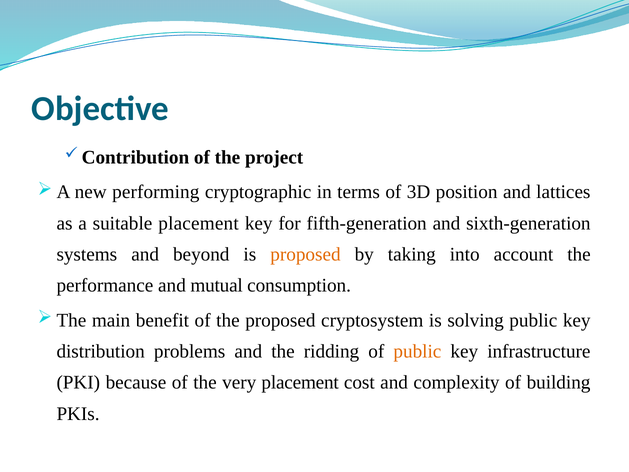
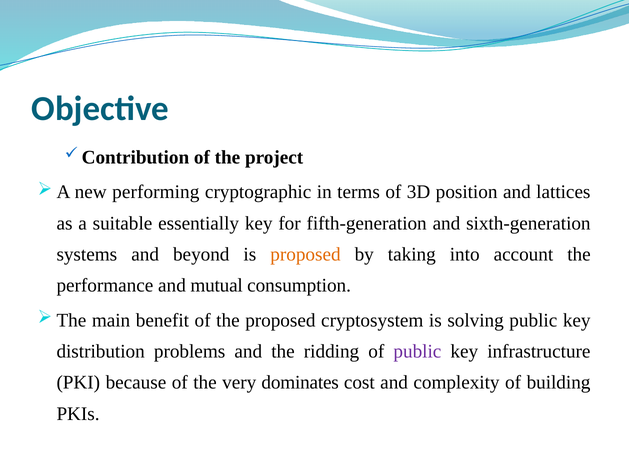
suitable placement: placement -> essentially
public at (417, 351) colour: orange -> purple
very placement: placement -> dominates
